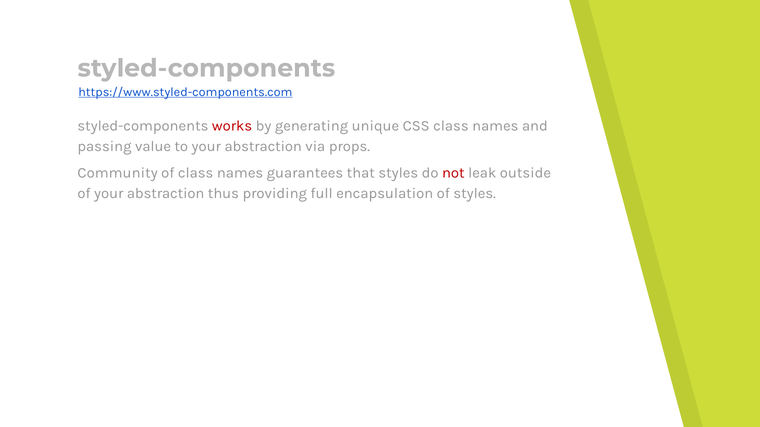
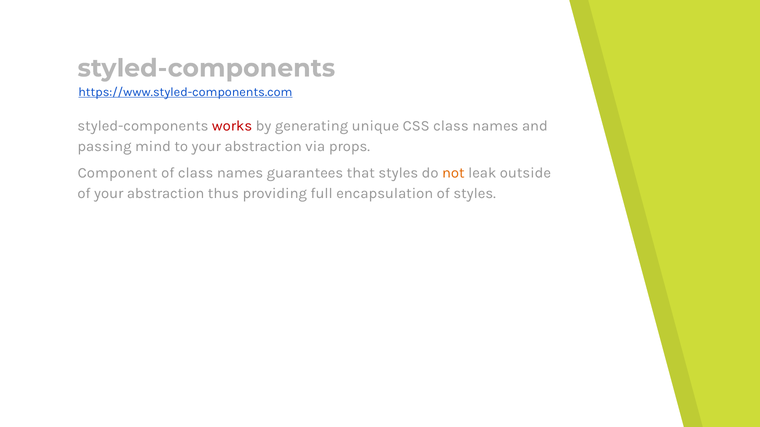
value: value -> mind
Community: Community -> Component
not colour: red -> orange
